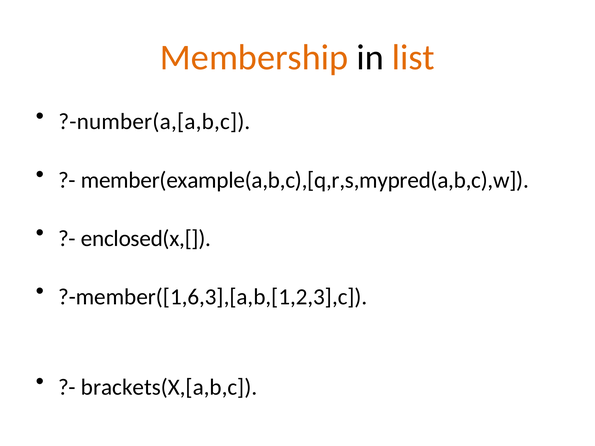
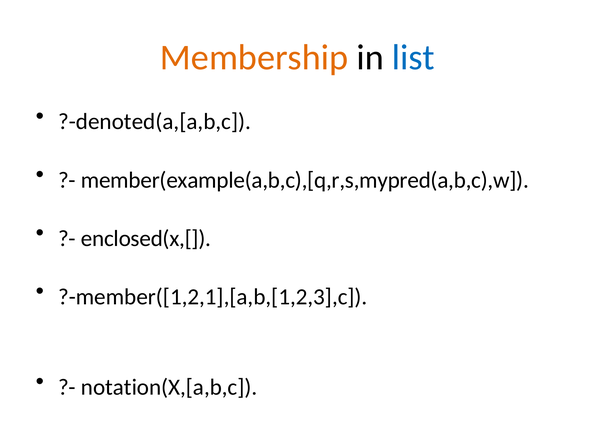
list colour: orange -> blue
?-number(a,[a,b,c: ?-number(a,[a,b,c -> ?-denoted(a,[a,b,c
?-member([1,6,3],[a,b,[1,2,3],c: ?-member([1,6,3],[a,b,[1,2,3],c -> ?-member([1,2,1],[a,b,[1,2,3],c
brackets(X,[a,b,c: brackets(X,[a,b,c -> notation(X,[a,b,c
